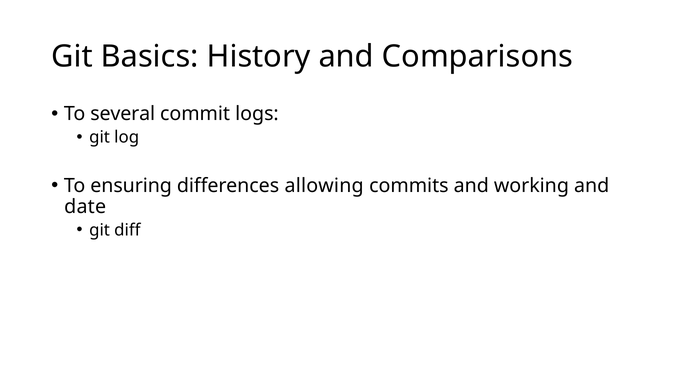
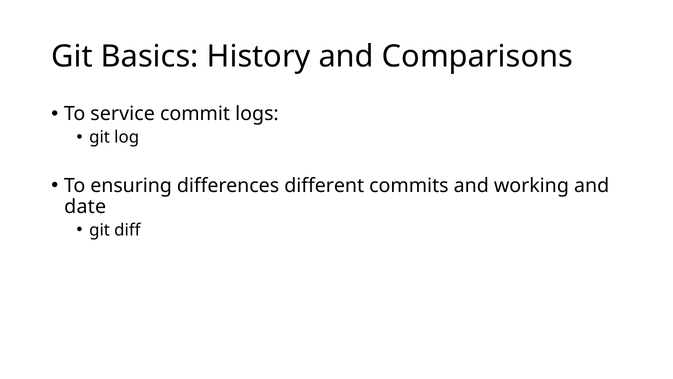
several: several -> service
allowing: allowing -> different
